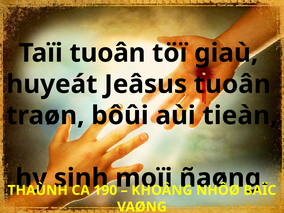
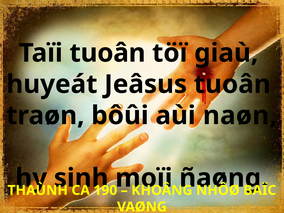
tieàn: tieàn -> naøn
